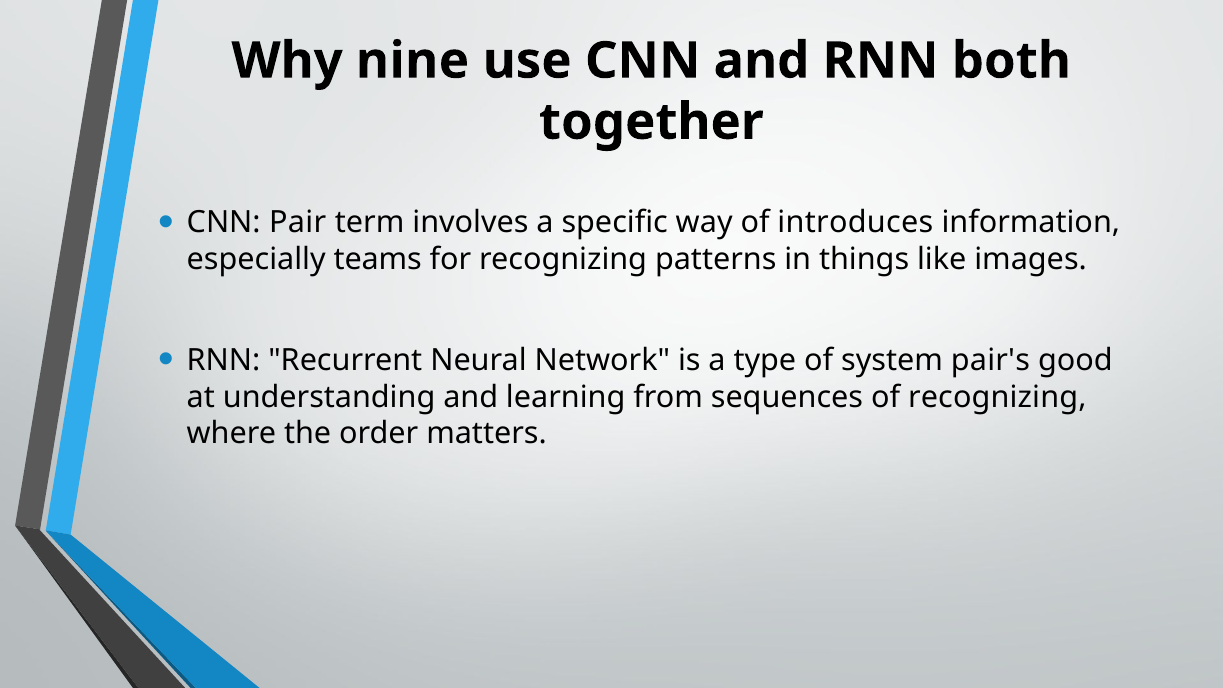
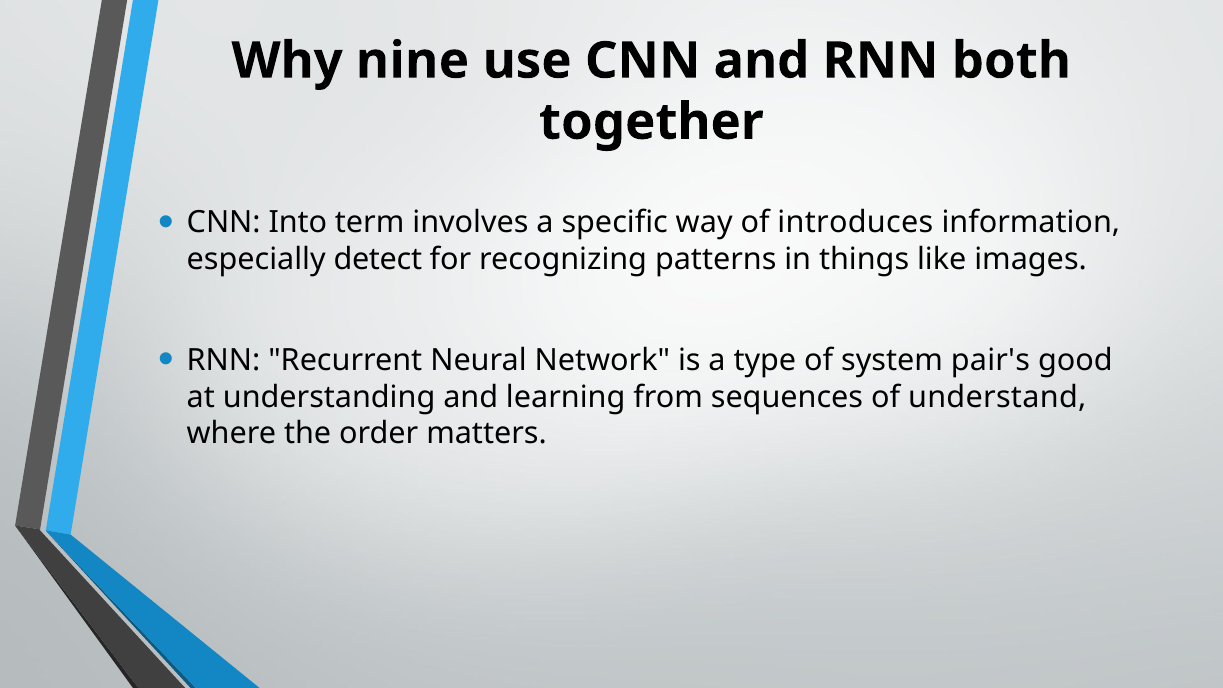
Pair: Pair -> Into
teams: teams -> detect
of recognizing: recognizing -> understand
